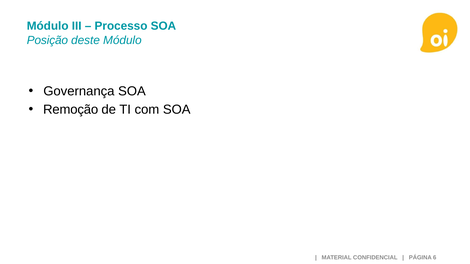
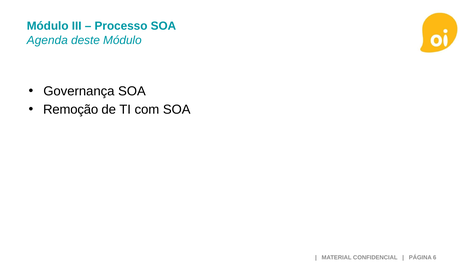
Posição: Posição -> Agenda
